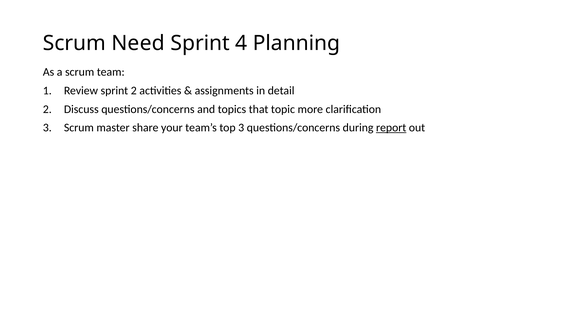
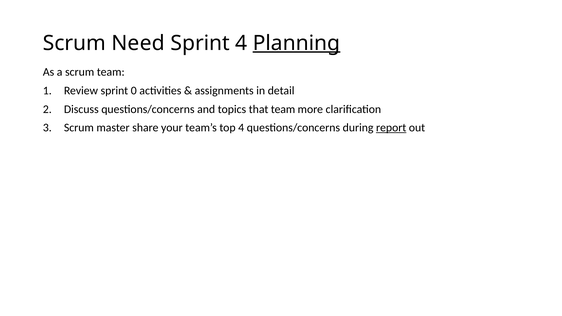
Planning underline: none -> present
sprint 2: 2 -> 0
that topic: topic -> team
top 3: 3 -> 4
